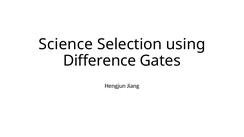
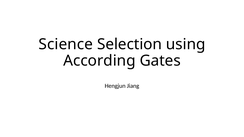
Difference: Difference -> According
